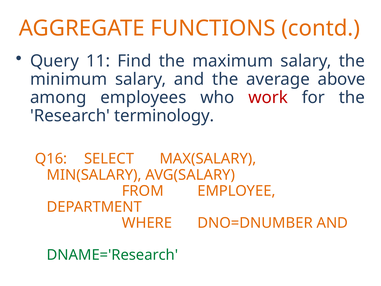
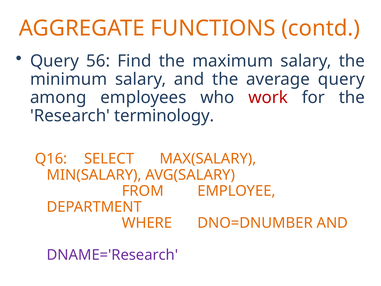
11: 11 -> 56
average above: above -> query
DNAME='Research colour: green -> purple
